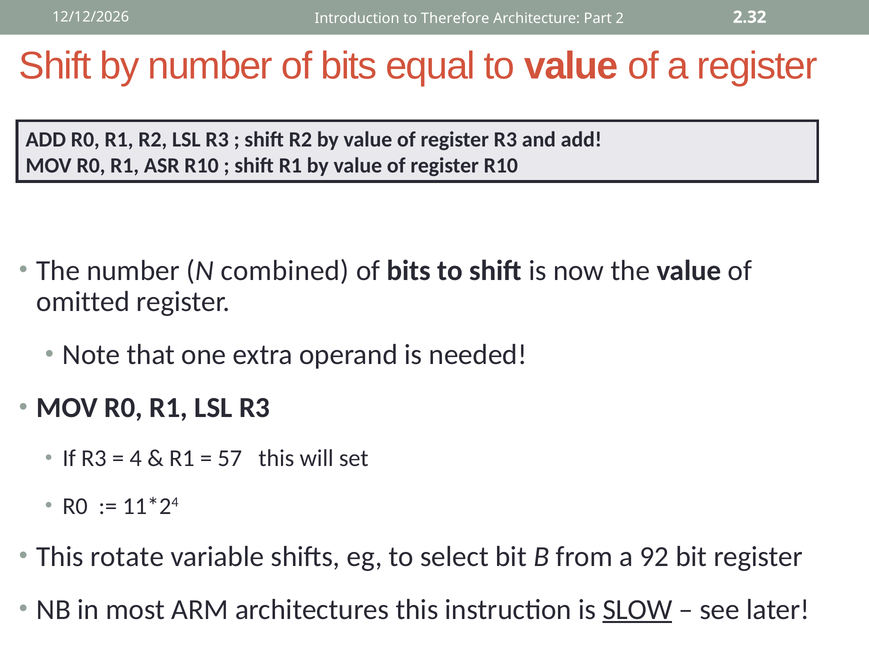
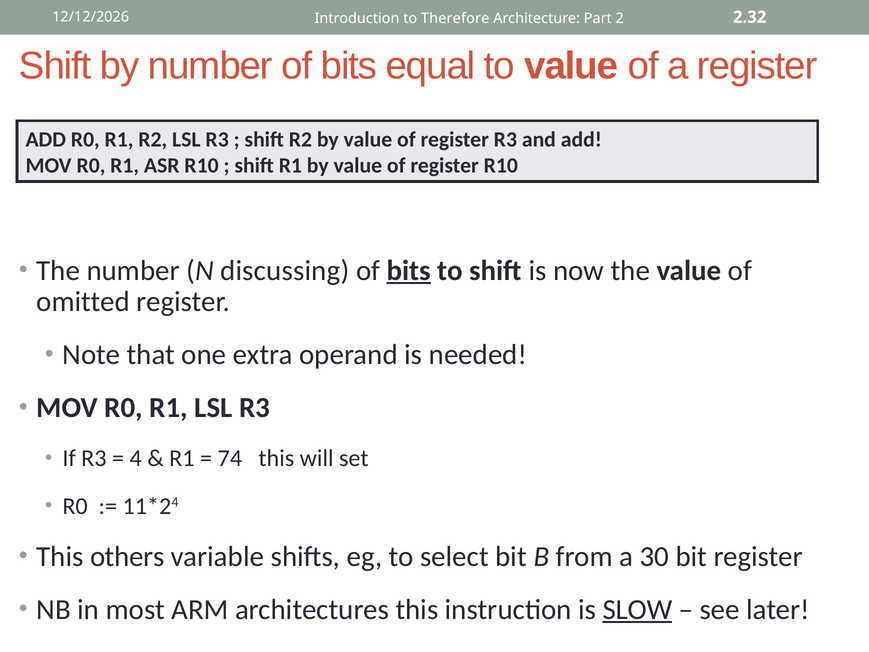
combined: combined -> discussing
bits at (409, 270) underline: none -> present
57: 57 -> 74
rotate: rotate -> others
92: 92 -> 30
